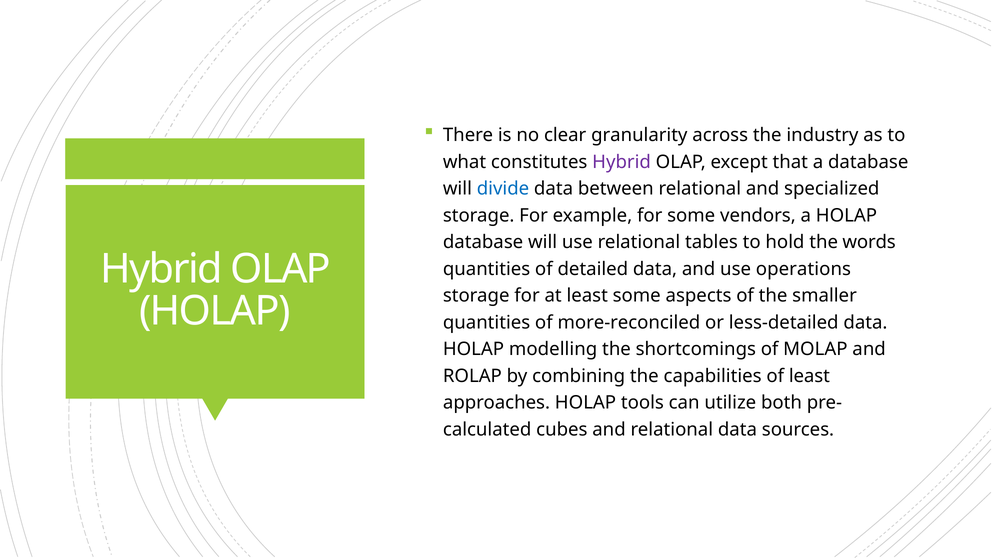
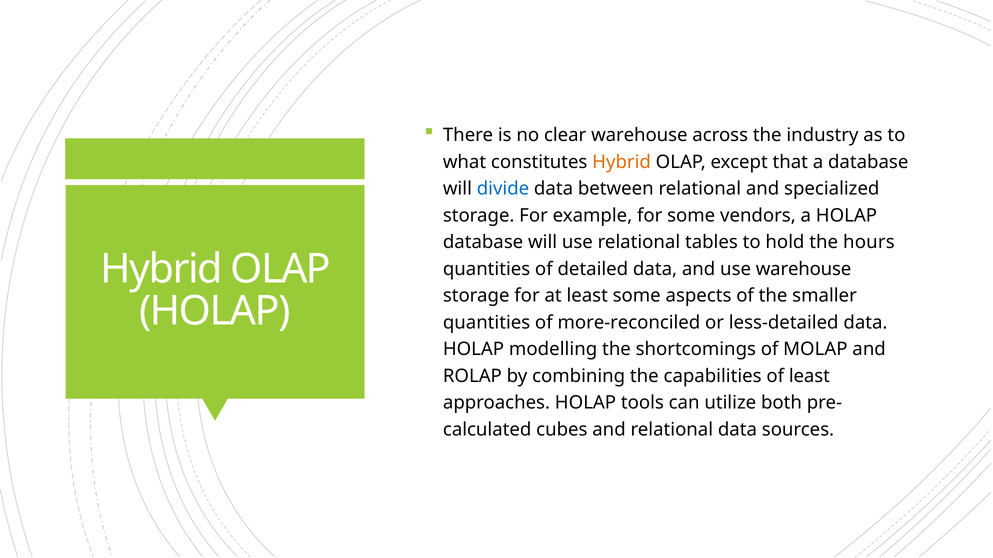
clear granularity: granularity -> warehouse
Hybrid at (622, 162) colour: purple -> orange
words: words -> hours
use operations: operations -> warehouse
